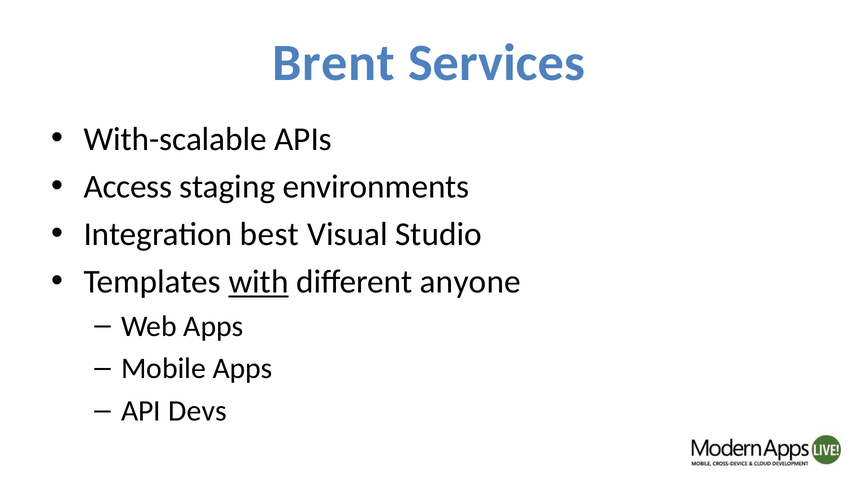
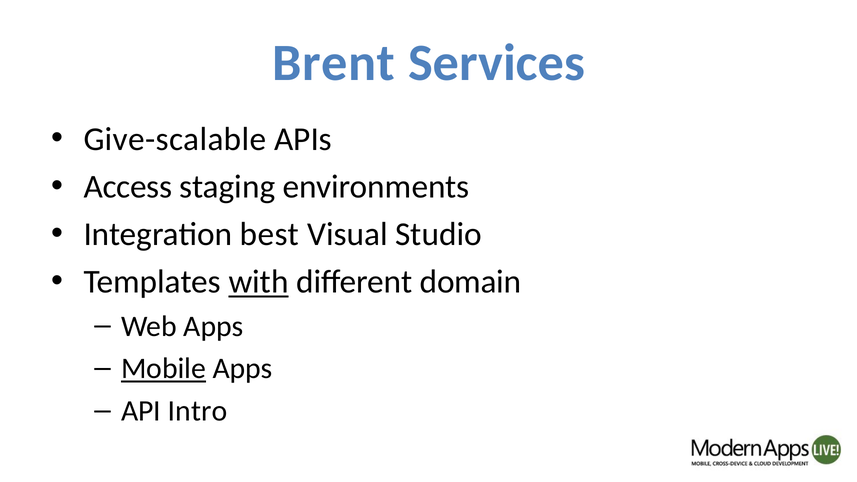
With-scalable: With-scalable -> Give-scalable
anyone: anyone -> domain
Mobile underline: none -> present
Devs: Devs -> Intro
